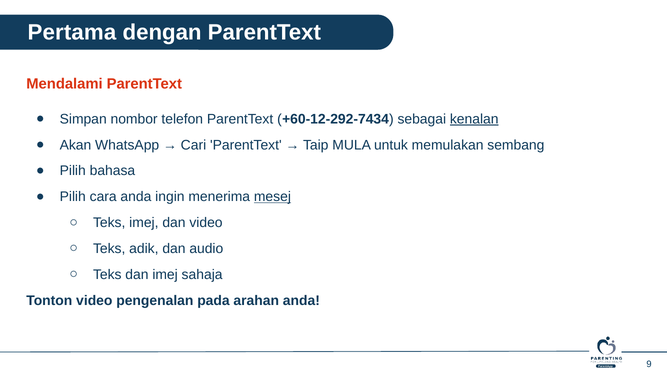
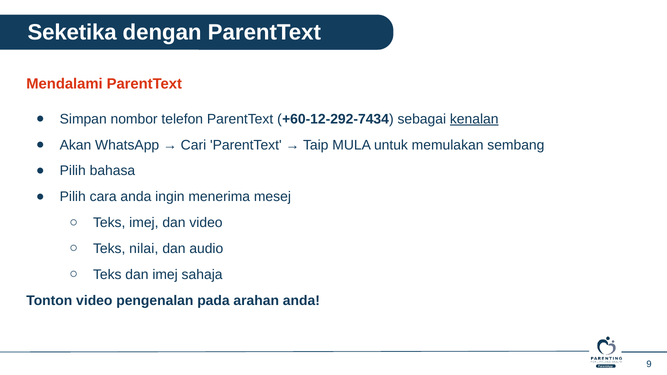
Pertama: Pertama -> Seketika
mesej underline: present -> none
adik: adik -> nilai
